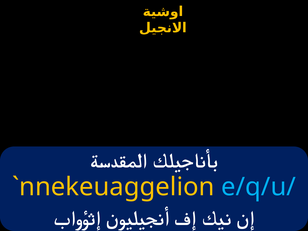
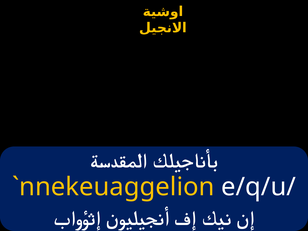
e/q/u/ colour: light blue -> white
